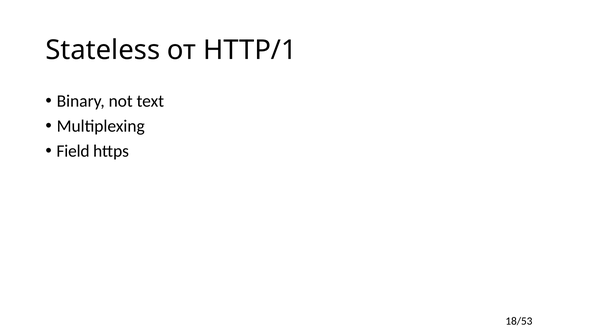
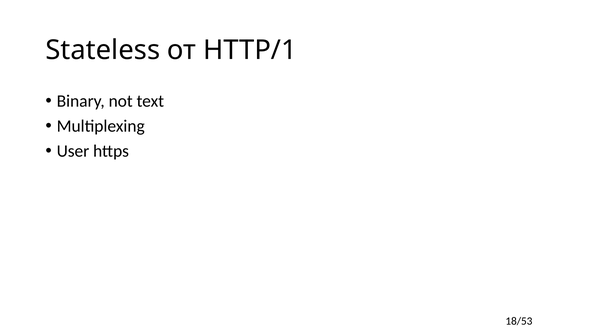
Field: Field -> User
